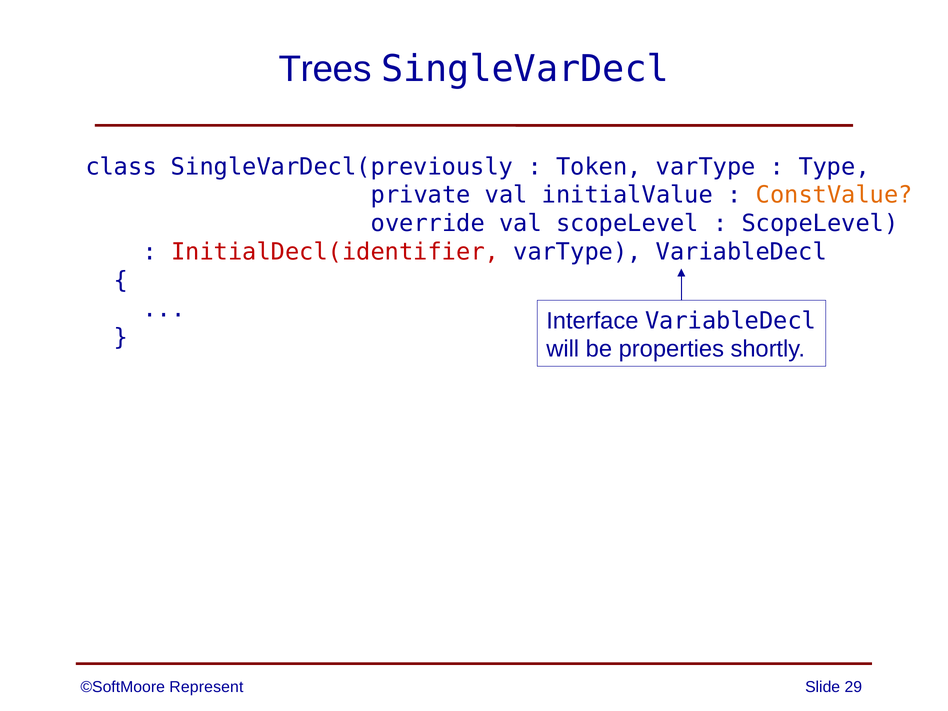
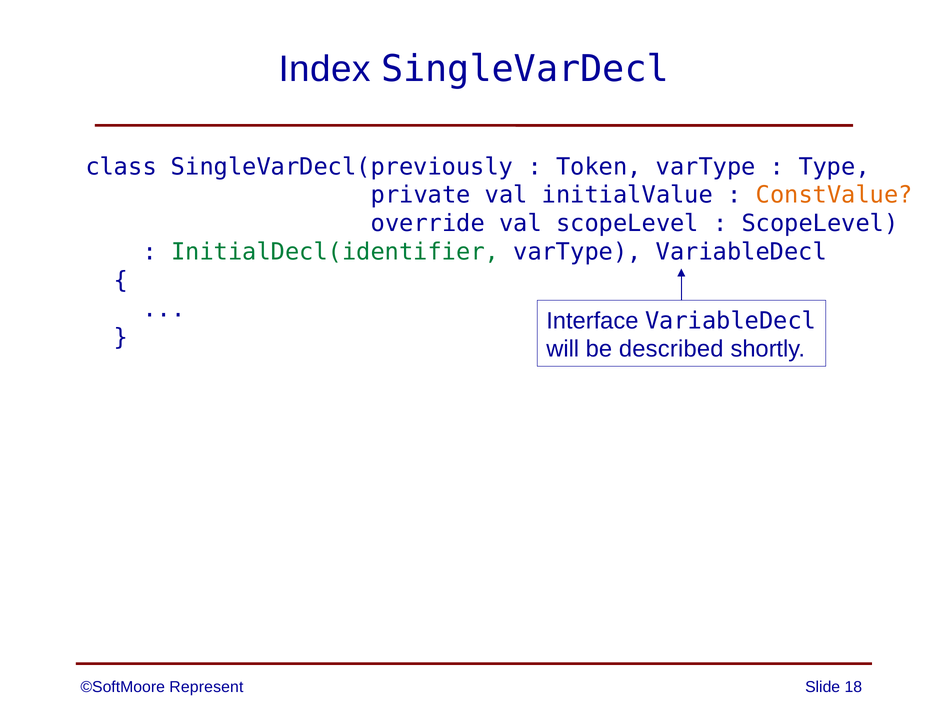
Trees: Trees -> Index
InitialDecl(identifier colour: red -> green
properties: properties -> described
29: 29 -> 18
